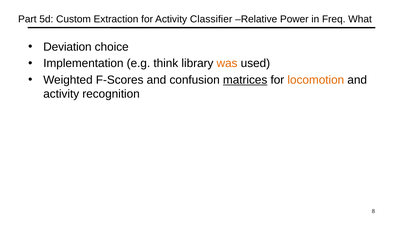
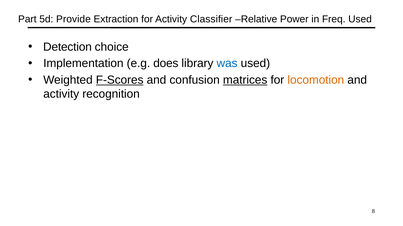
Custom: Custom -> Provide
Freq What: What -> Used
Deviation: Deviation -> Detection
think: think -> does
was colour: orange -> blue
F-Scores underline: none -> present
